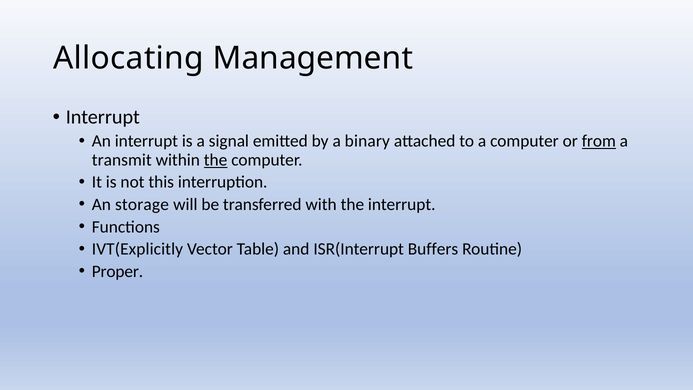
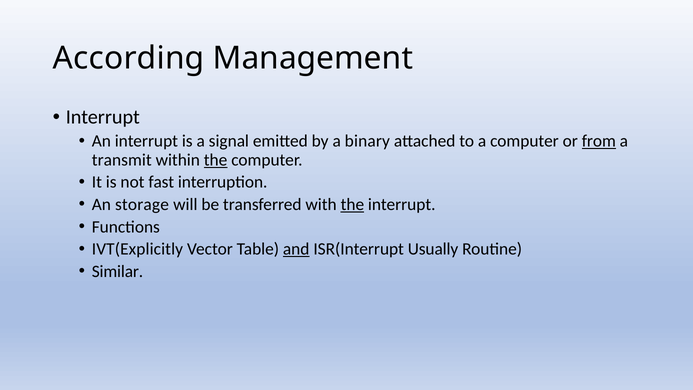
Allocating: Allocating -> According
this: this -> fast
the at (352, 204) underline: none -> present
and underline: none -> present
Buffers: Buffers -> Usually
Proper: Proper -> Similar
